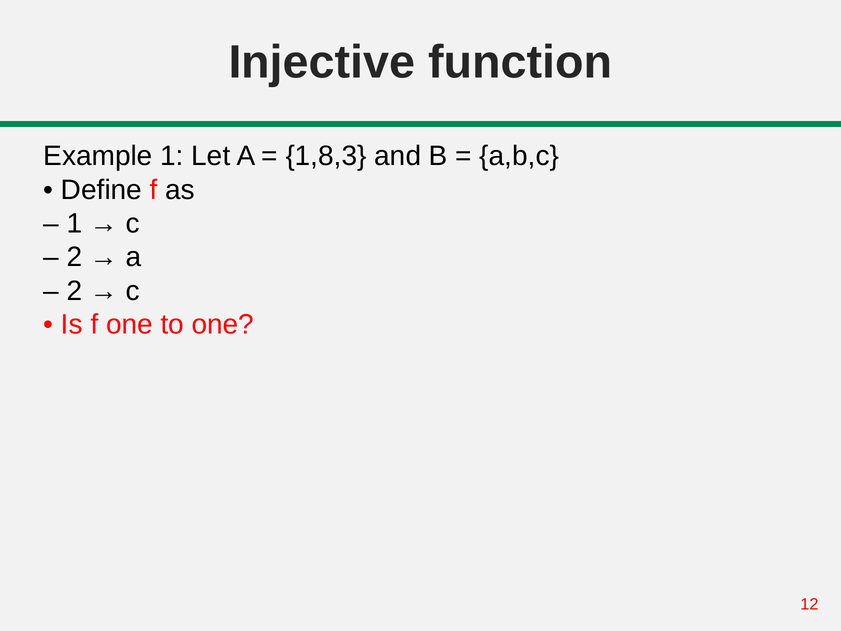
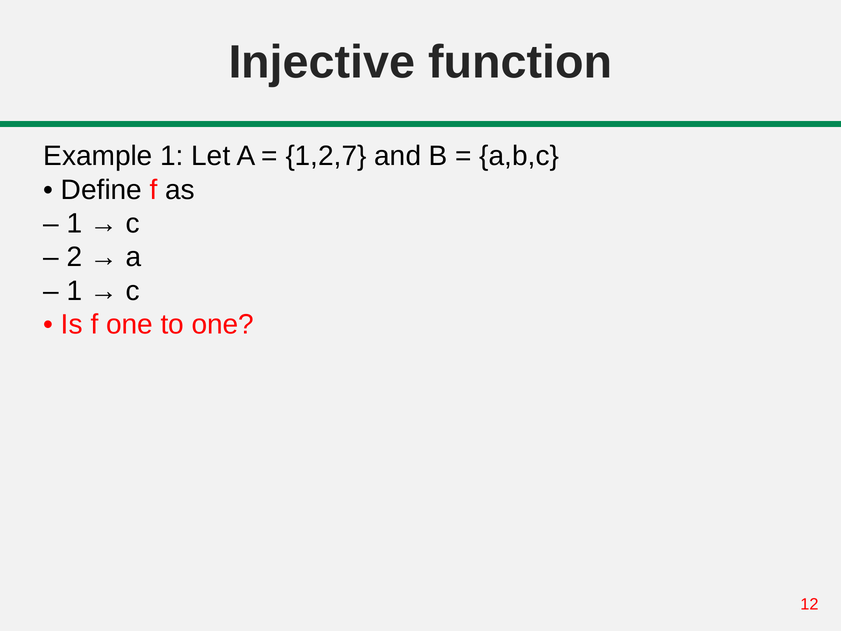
1,8,3: 1,8,3 -> 1,2,7
2 at (75, 291): 2 -> 1
